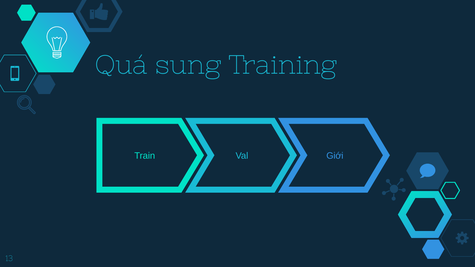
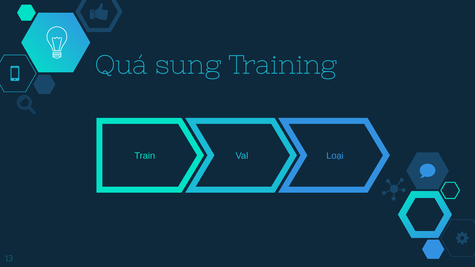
Giới: Giới -> Loại
